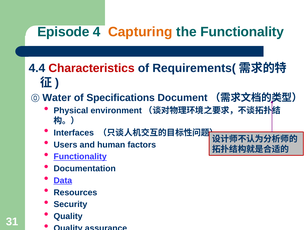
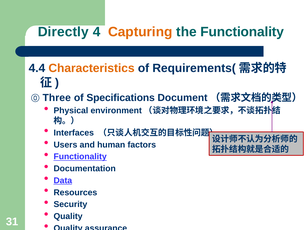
Episode: Episode -> Directly
Characteristics colour: red -> orange
Water: Water -> Three
